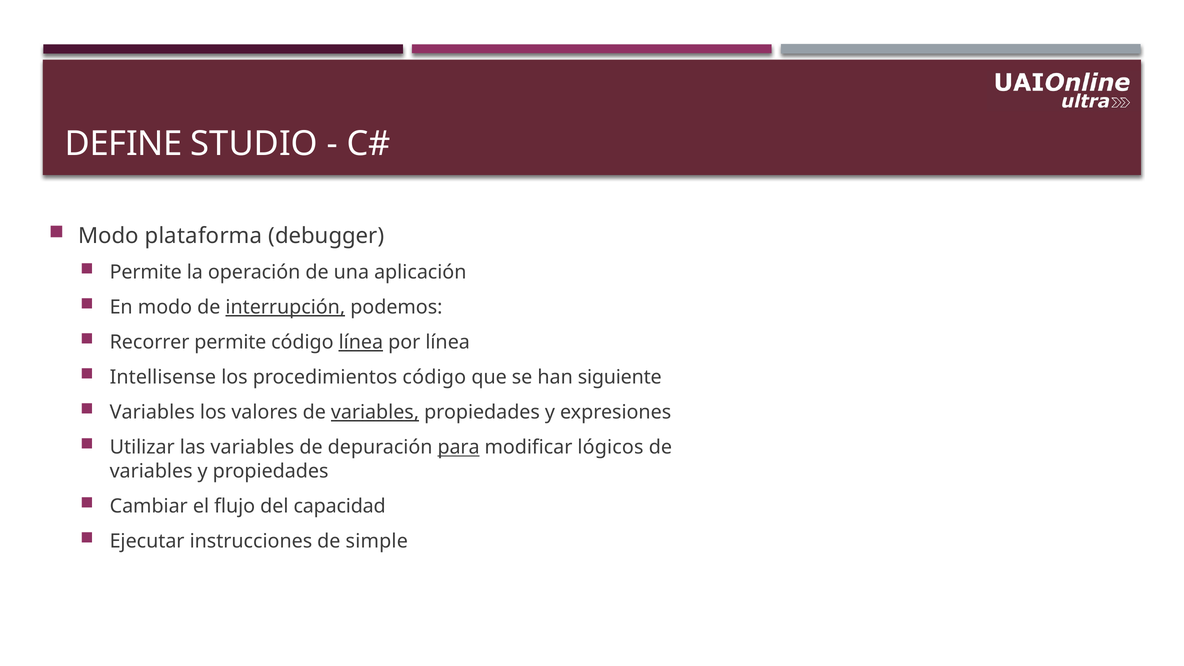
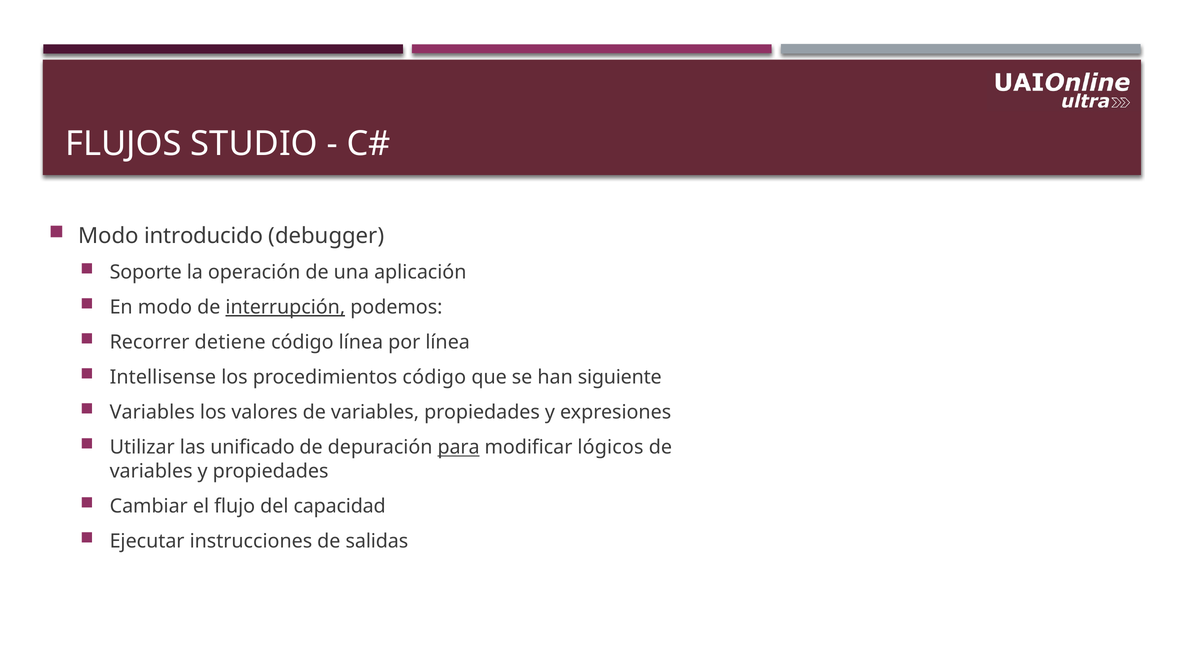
DEFINE: DEFINE -> FLUJOS
plataforma: plataforma -> introducido
Permite at (146, 272): Permite -> Soporte
Recorrer permite: permite -> detiene
línea at (361, 342) underline: present -> none
variables at (375, 412) underline: present -> none
las variables: variables -> unificado
simple: simple -> salidas
